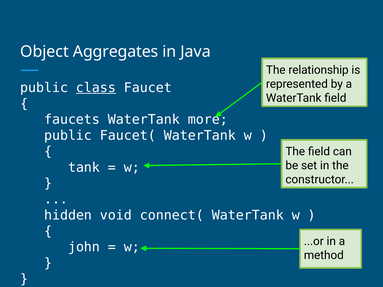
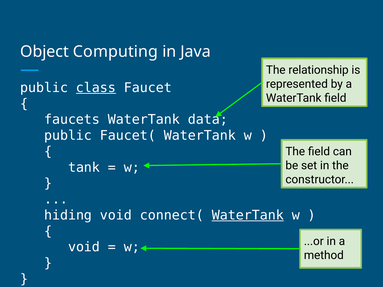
Aggregates: Aggregates -> Computing
more: more -> data
hidden: hidden -> hiding
WaterTank at (248, 215) underline: none -> present
john at (84, 247): john -> void
